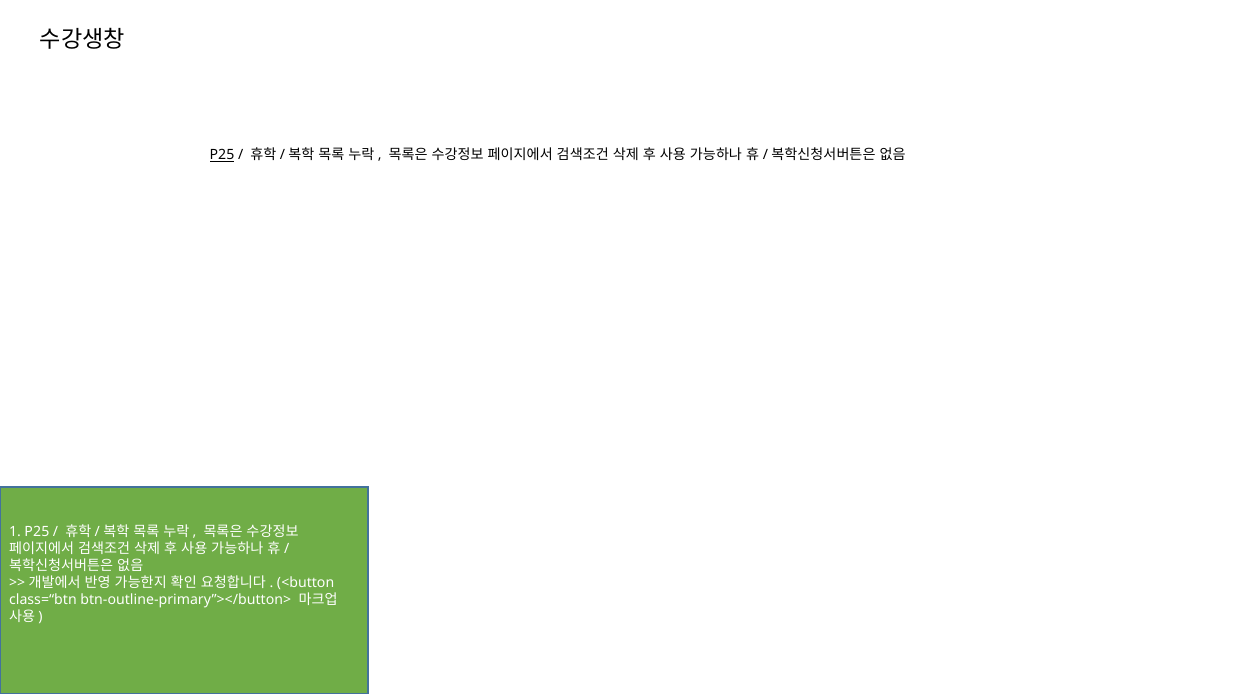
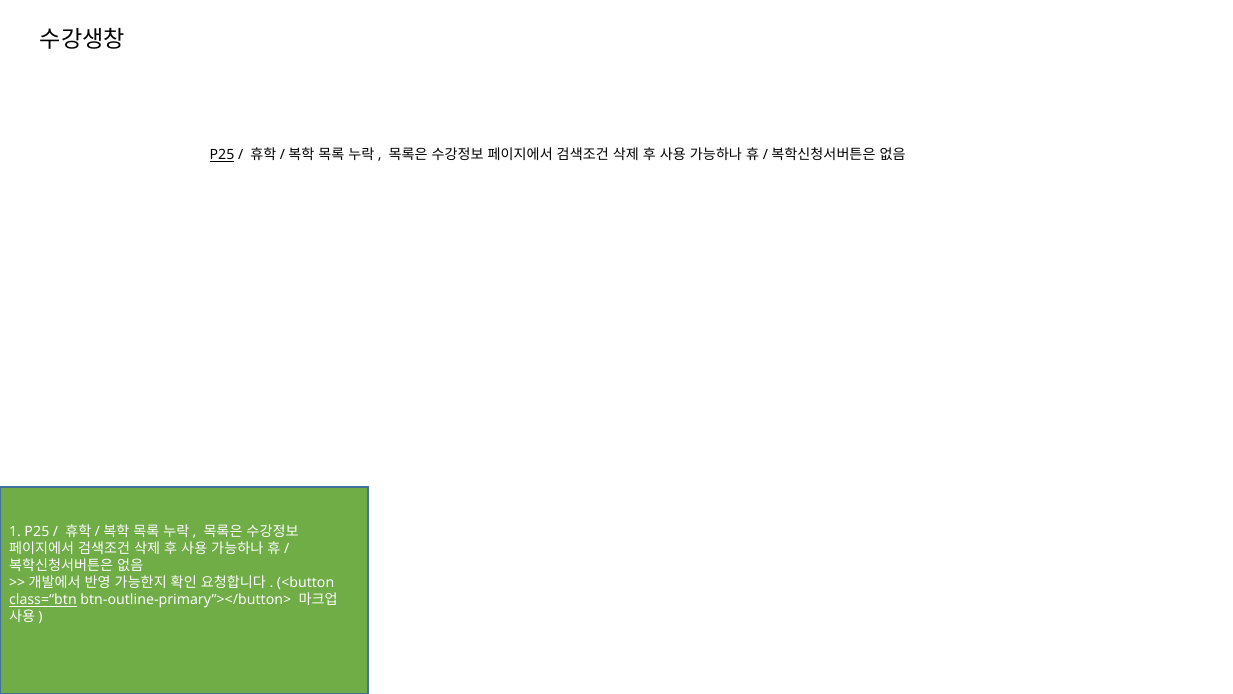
class=“btn underline: none -> present
